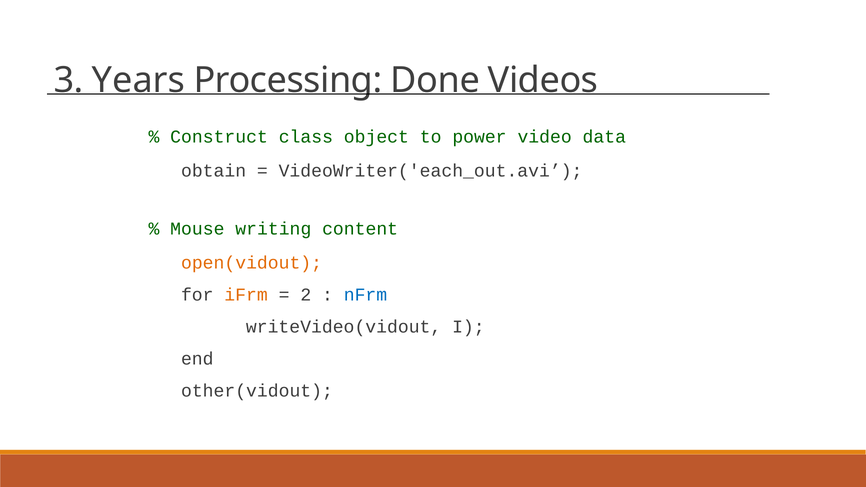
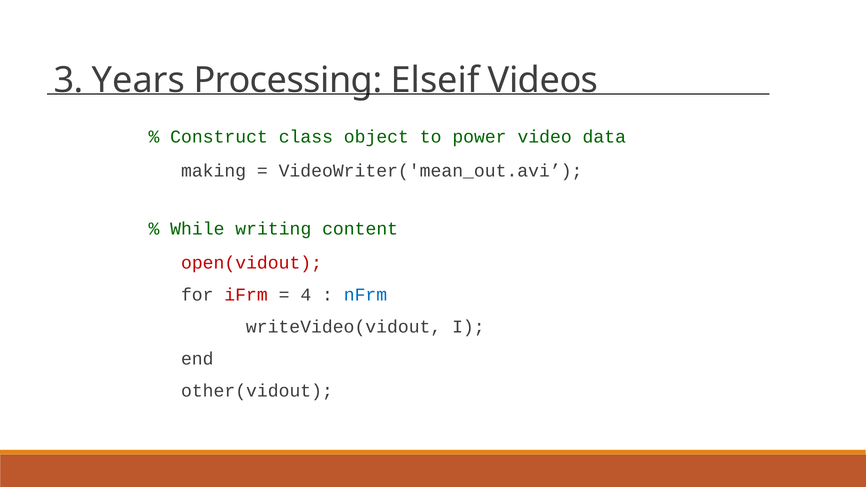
Done: Done -> Elseif
obtain: obtain -> making
VideoWriter('each_out.avi: VideoWriter('each_out.avi -> VideoWriter('mean_out.avi
Mouse: Mouse -> While
open(vidout colour: orange -> red
iFrm colour: orange -> red
2: 2 -> 4
